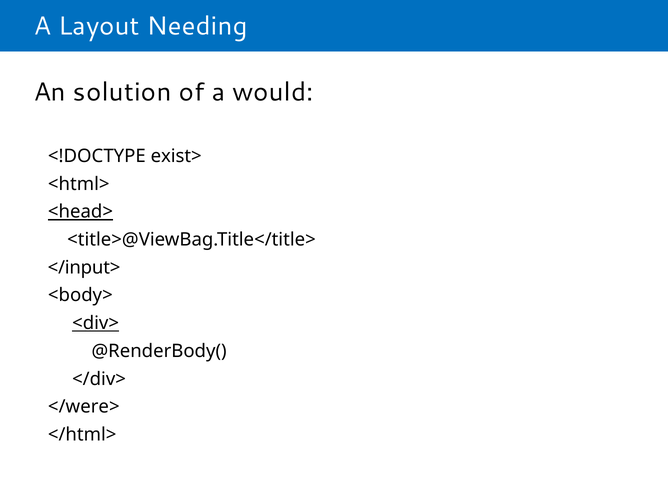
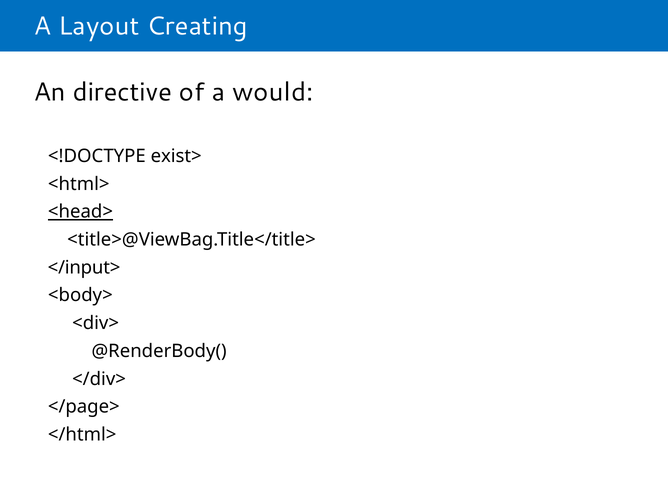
Needing: Needing -> Creating
solution: solution -> directive
<div> underline: present -> none
</were>: </were> -> </page>
